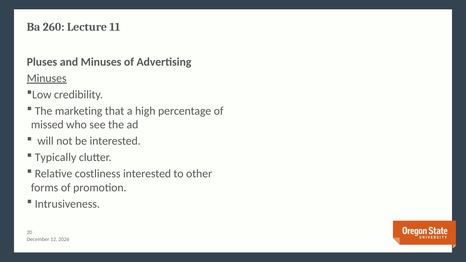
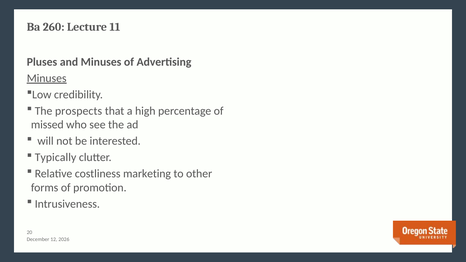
marketing: marketing -> prospects
costliness interested: interested -> marketing
